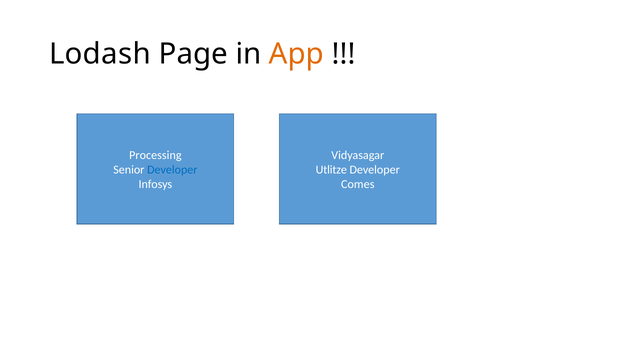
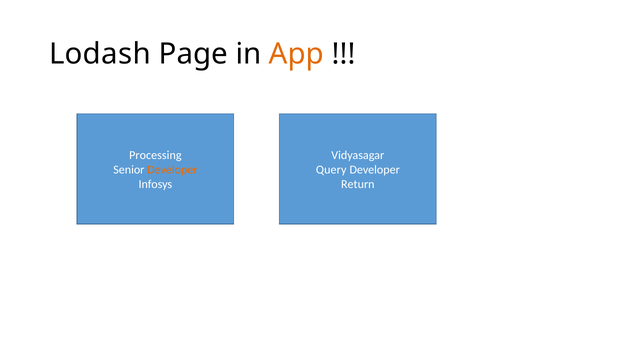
Developer at (172, 170) colour: blue -> orange
Utlitze: Utlitze -> Query
Comes: Comes -> Return
